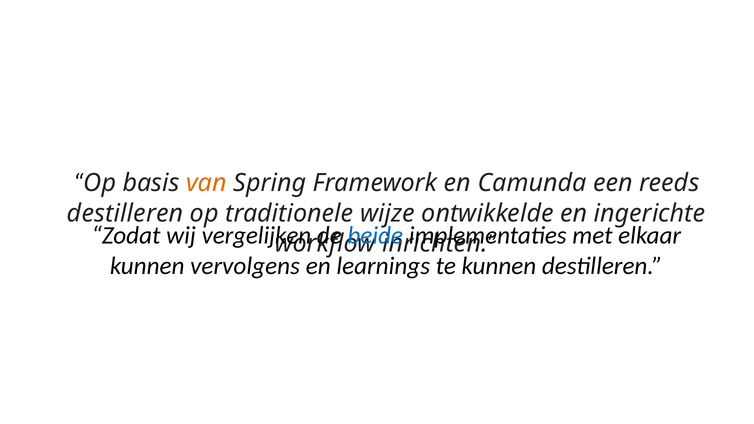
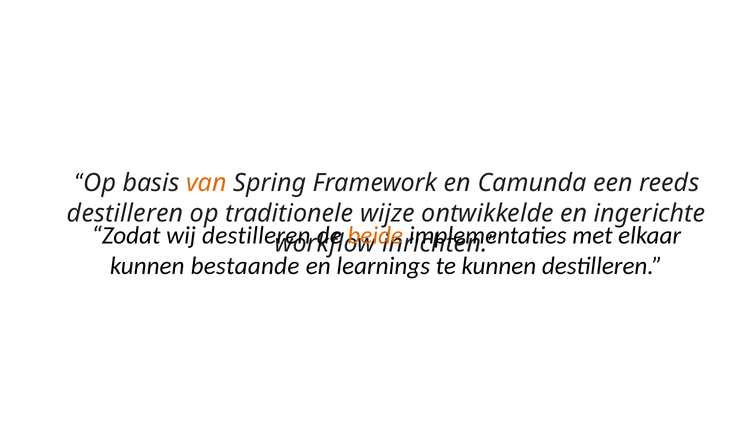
wij vergelijken: vergelijken -> destilleren
beide colour: blue -> orange
vervolgens: vervolgens -> bestaande
